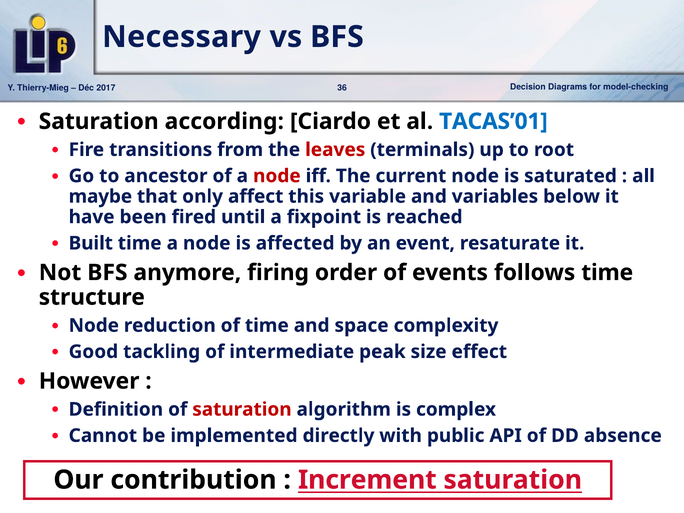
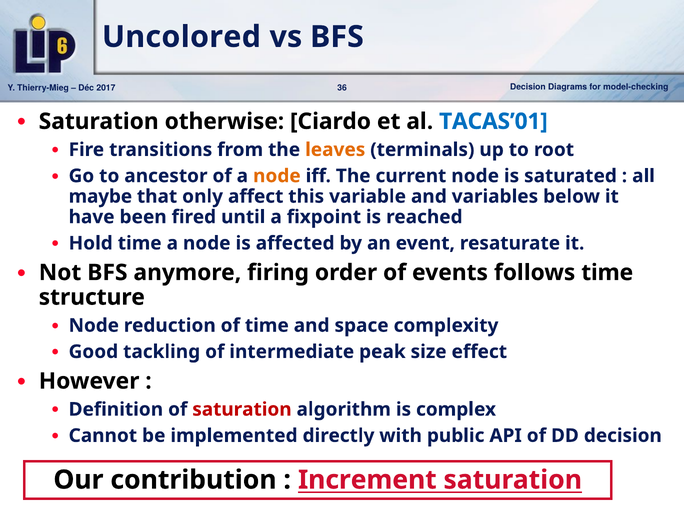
Necessary: Necessary -> Uncolored
according: according -> otherwise
leaves colour: red -> orange
node at (277, 176) colour: red -> orange
Built: Built -> Hold
DD absence: absence -> decision
